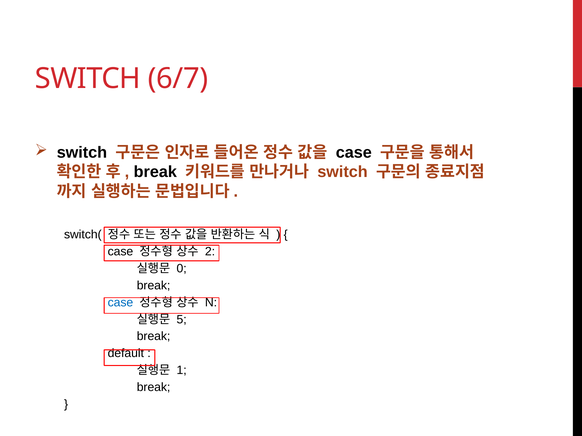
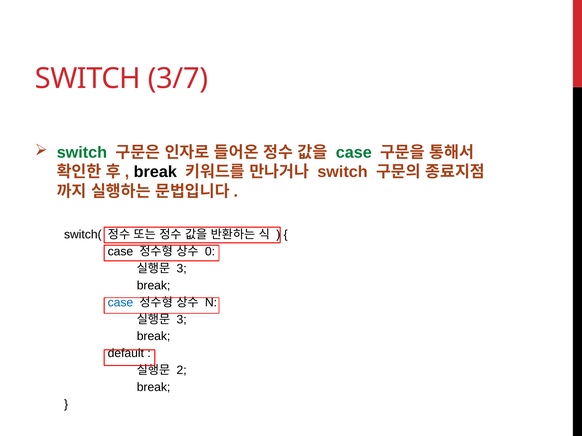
6/7: 6/7 -> 3/7
switch at (82, 153) colour: black -> green
case at (354, 153) colour: black -> green
2: 2 -> 0
0 at (182, 269): 0 -> 3
5 at (182, 320): 5 -> 3
1: 1 -> 2
